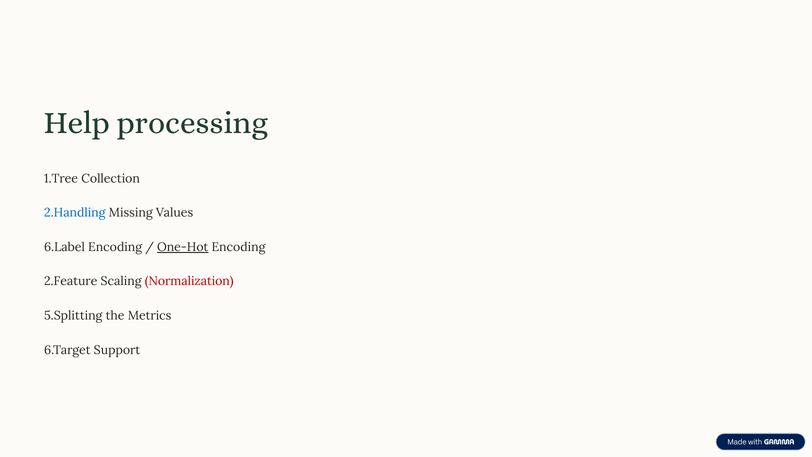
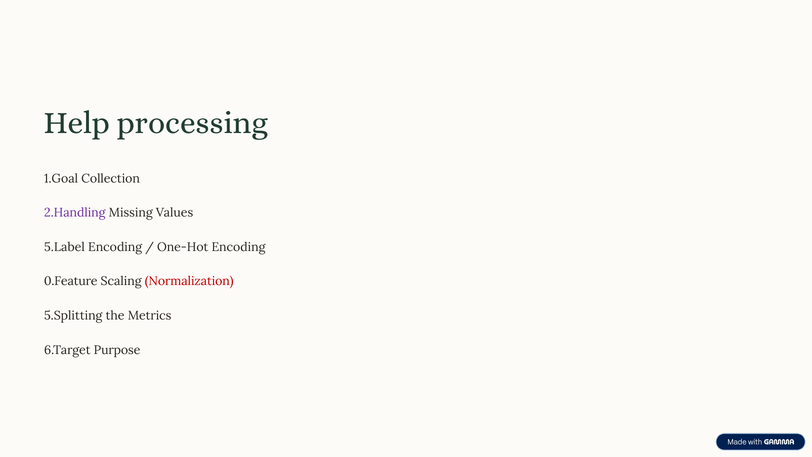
1.Tree: 1.Tree -> 1.Goal
2.Handling colour: blue -> purple
6.Label: 6.Label -> 5.Label
One-Hot underline: present -> none
2.Feature: 2.Feature -> 0.Feature
Support: Support -> Purpose
